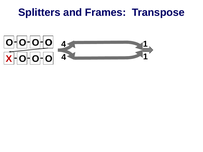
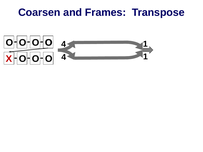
Splitters: Splitters -> Coarsen
